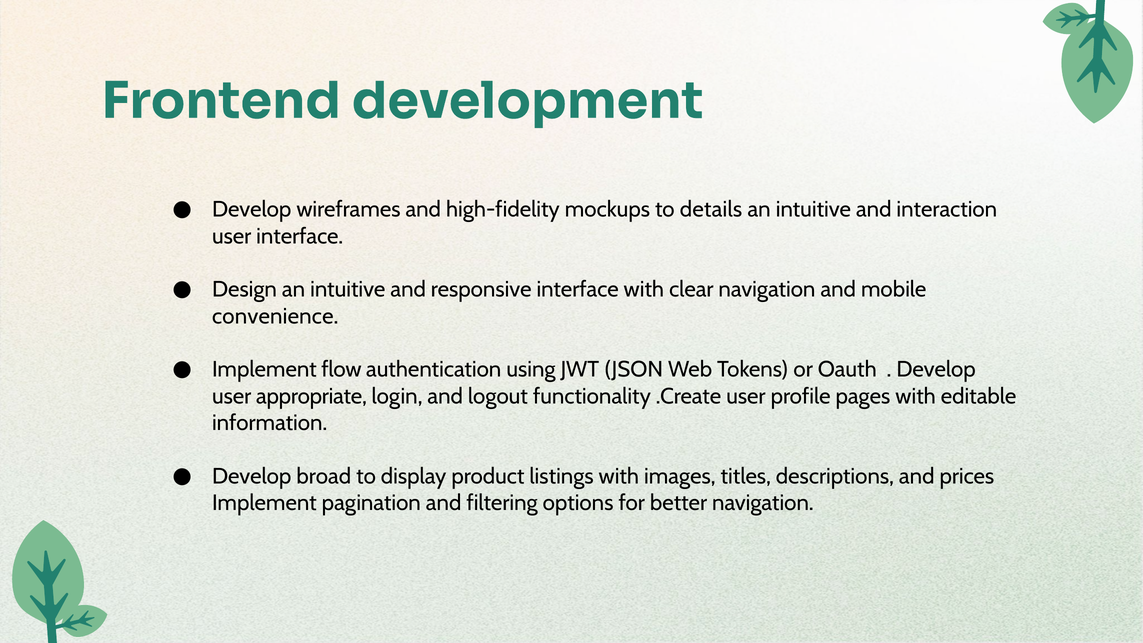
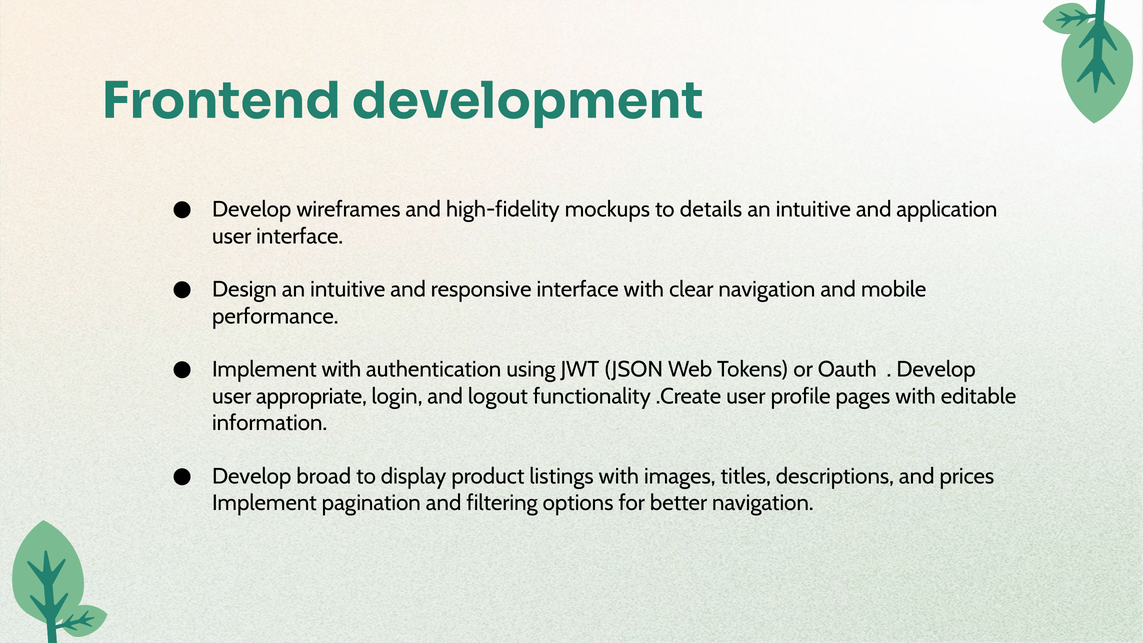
interaction: interaction -> application
convenience: convenience -> performance
Implement flow: flow -> with
